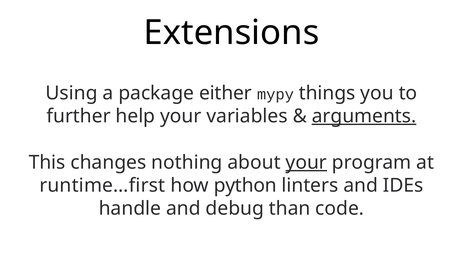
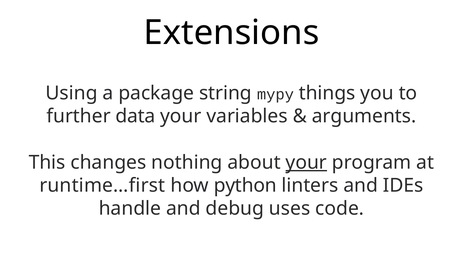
either: either -> string
help: help -> data
arguments underline: present -> none
than: than -> uses
